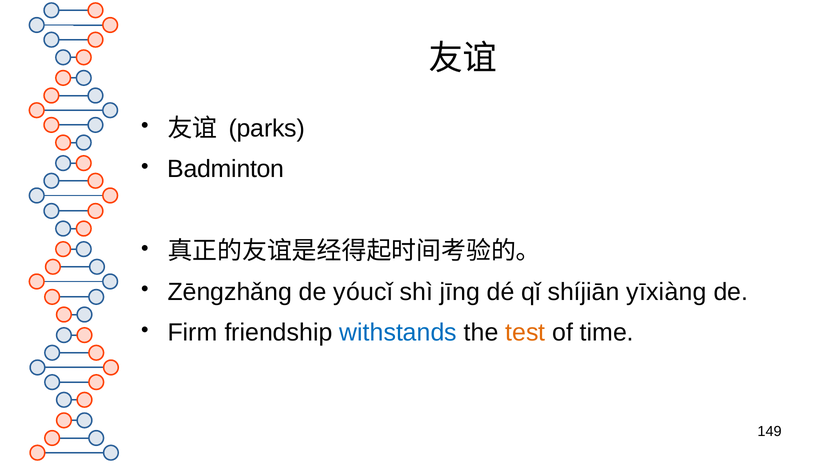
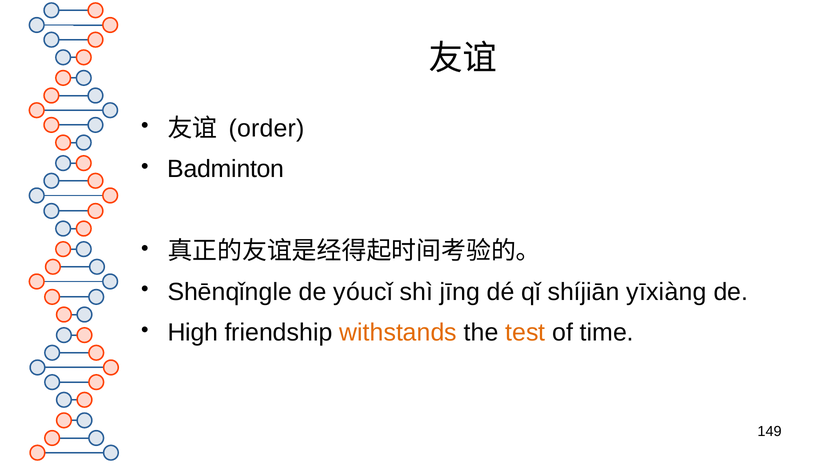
parks: parks -> order
Zēngzhǎng: Zēngzhǎng -> Shēnqǐngle
Firm: Firm -> High
withstands colour: blue -> orange
